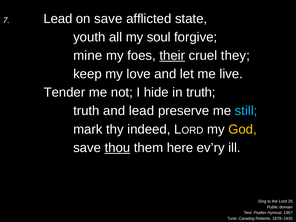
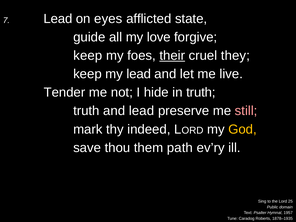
on save: save -> eyes
youth: youth -> guide
soul: soul -> love
mine at (88, 56): mine -> keep
my love: love -> lead
still colour: light blue -> pink
thou underline: present -> none
here: here -> path
